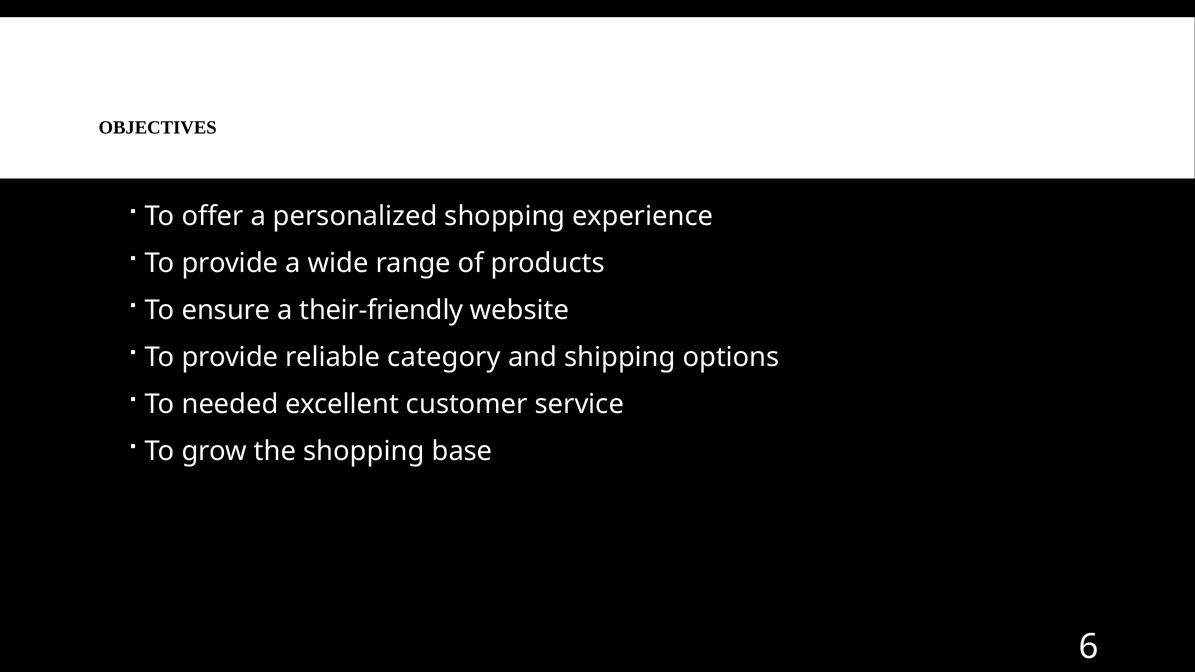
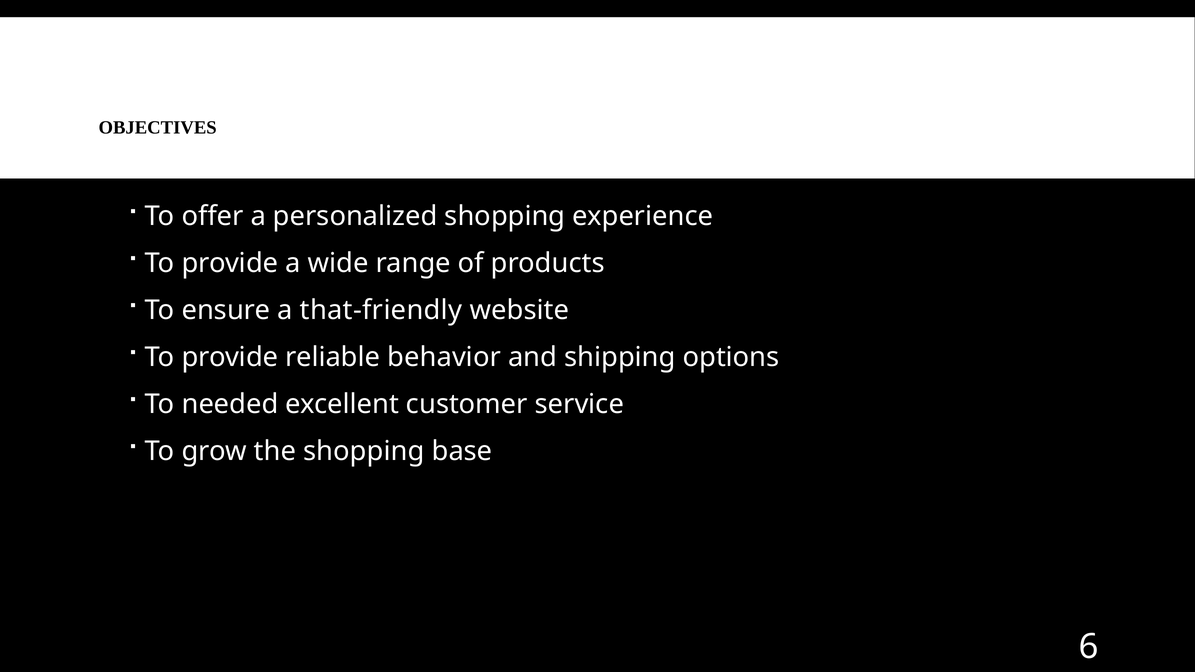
their-friendly: their-friendly -> that-friendly
category: category -> behavior
